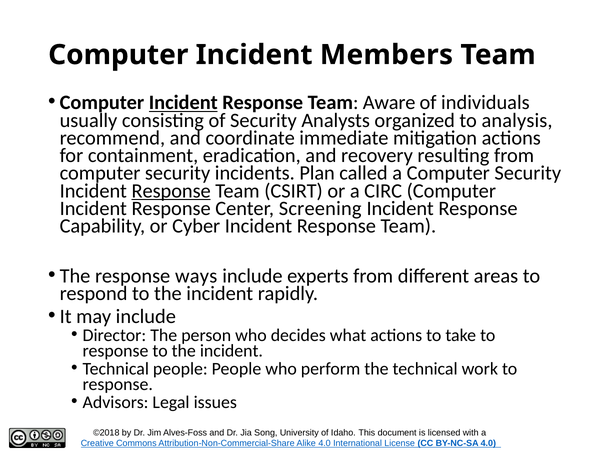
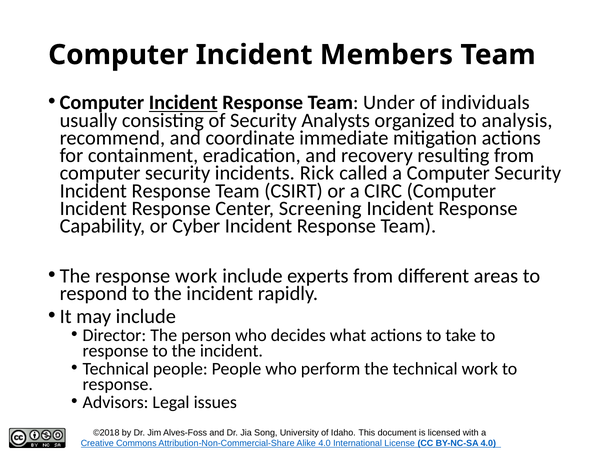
Aware: Aware -> Under
Plan: Plan -> Rick
Response at (171, 191) underline: present -> none
response ways: ways -> work
